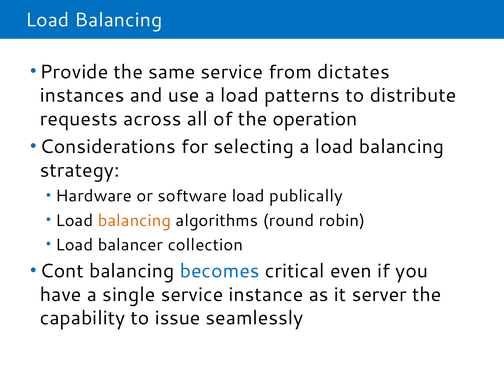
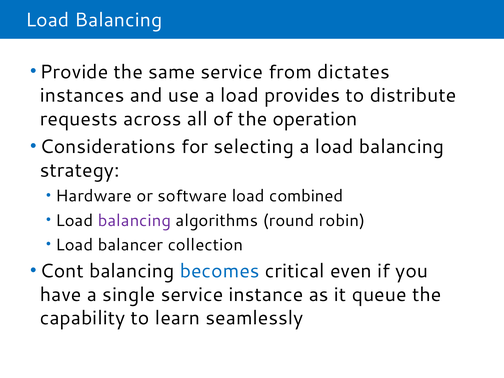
patterns: patterns -> provides
publically: publically -> combined
balancing at (134, 220) colour: orange -> purple
server: server -> queue
issue: issue -> learn
